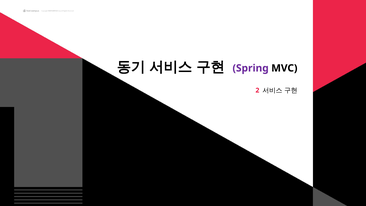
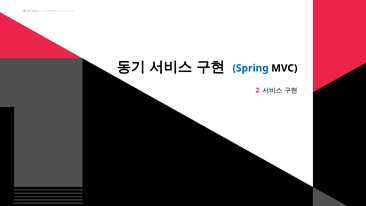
Spring colour: purple -> blue
